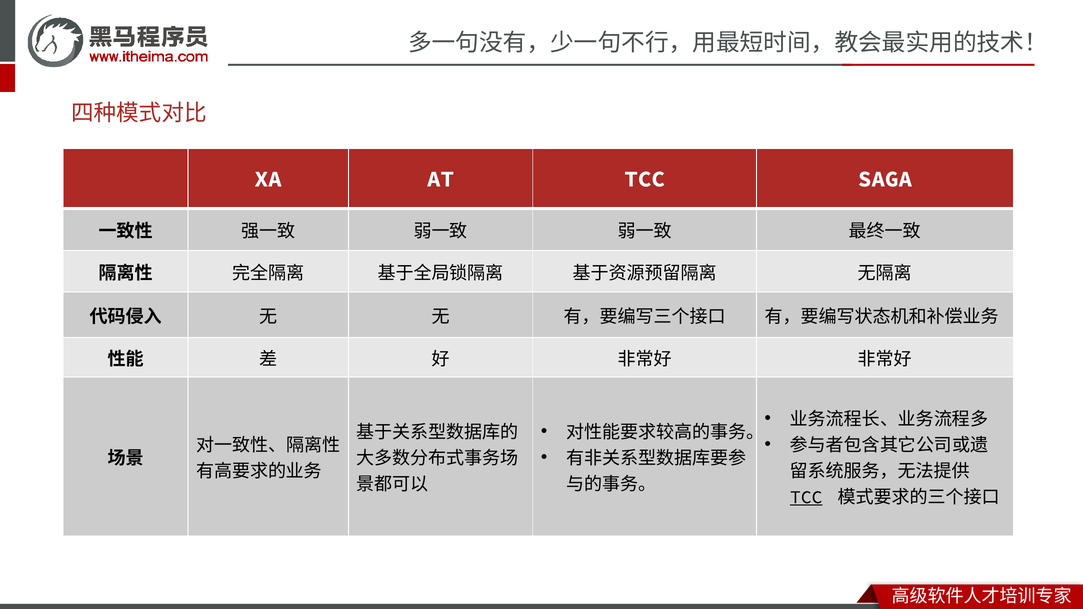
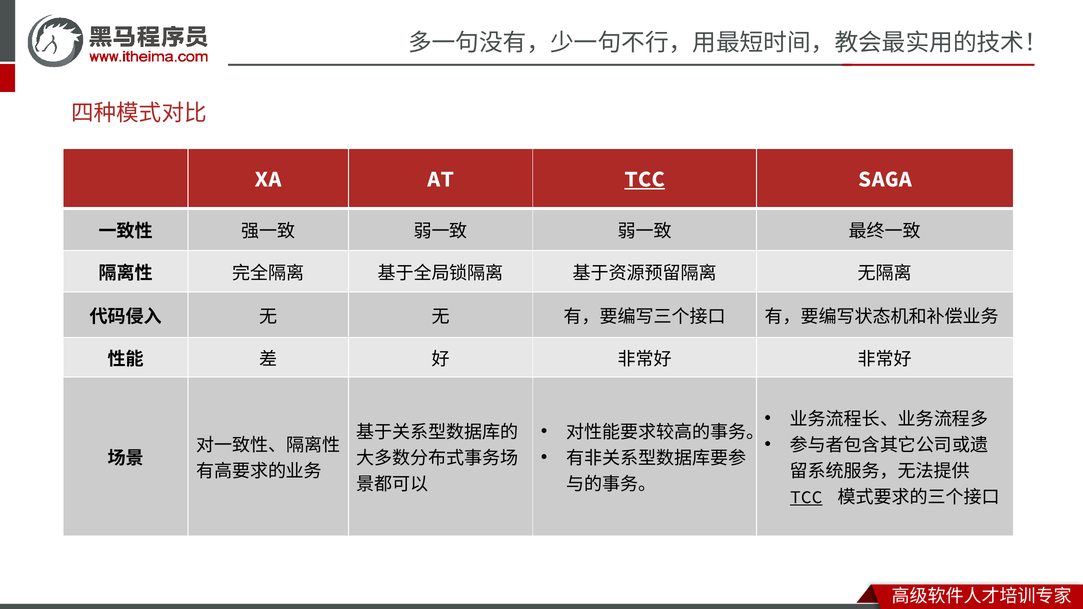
TCC at (645, 179) underline: none -> present
